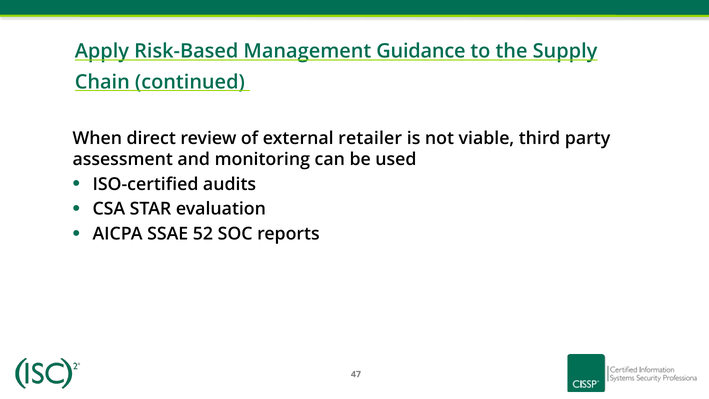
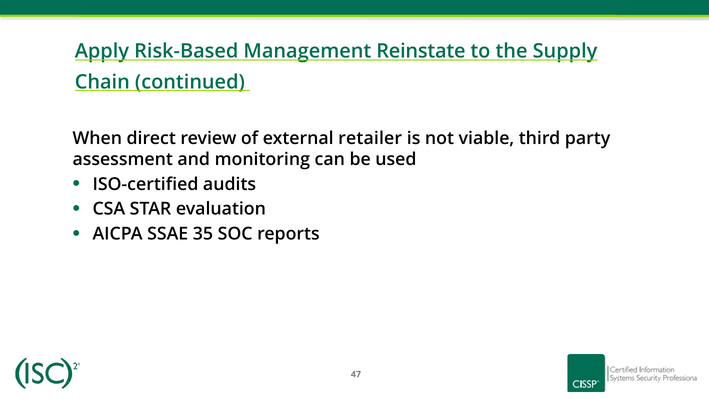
Guidance: Guidance -> Reinstate
52: 52 -> 35
